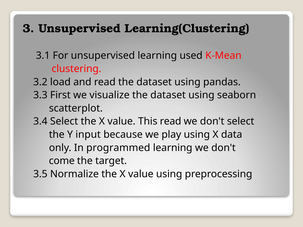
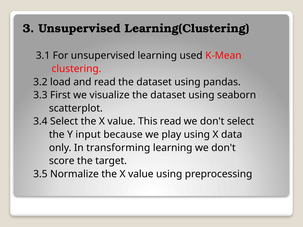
programmed: programmed -> transforming
come: come -> score
